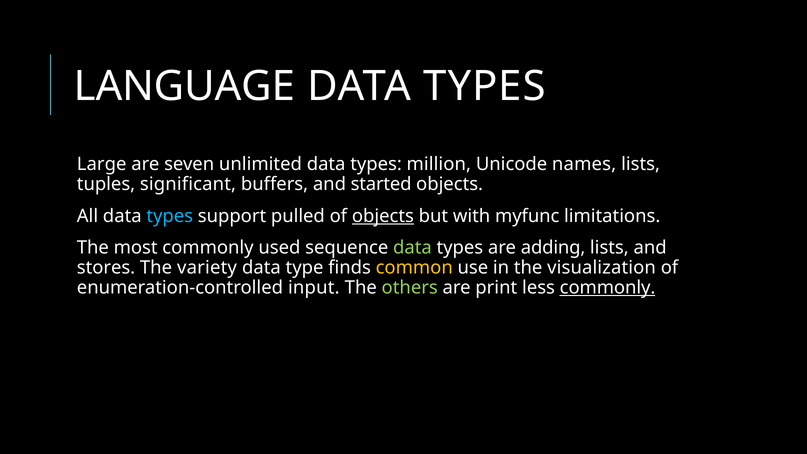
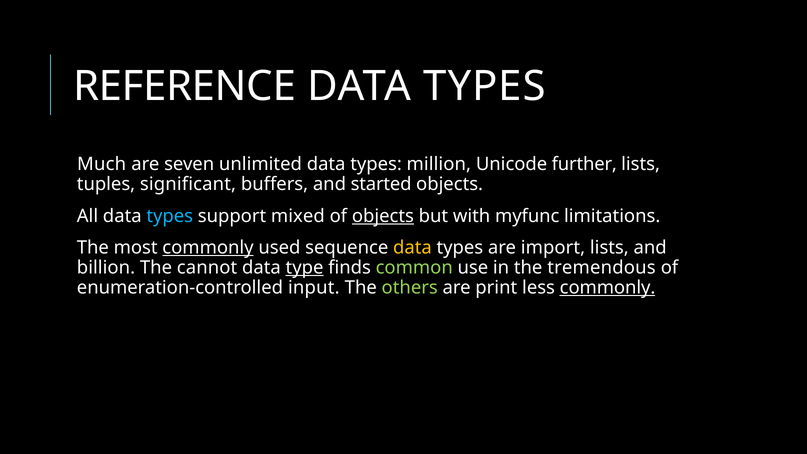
LANGUAGE: LANGUAGE -> REFERENCE
Large: Large -> Much
names: names -> further
pulled: pulled -> mixed
commonly at (208, 248) underline: none -> present
data at (412, 248) colour: light green -> yellow
adding: adding -> import
stores: stores -> billion
variety: variety -> cannot
type underline: none -> present
common colour: yellow -> light green
visualization: visualization -> tremendous
